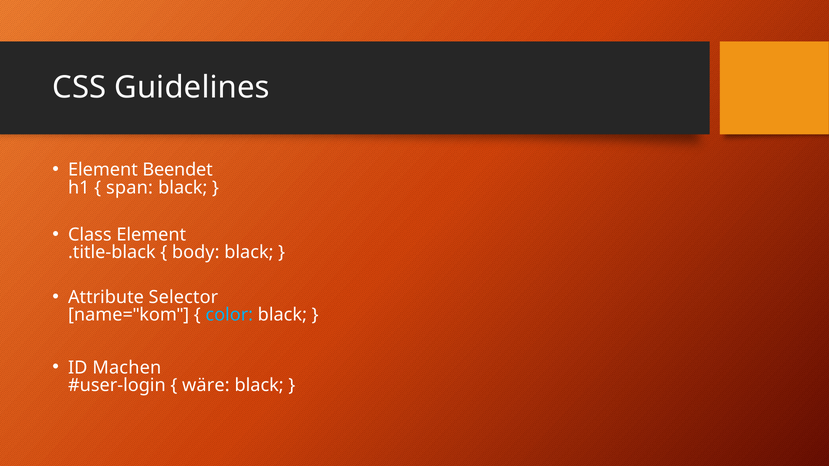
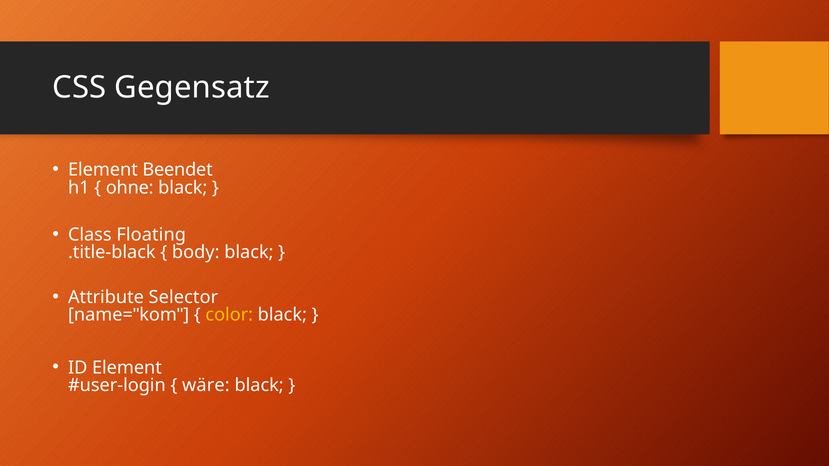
Guidelines: Guidelines -> Gegensatz
span: span -> ohne
Class Element: Element -> Floating
color colour: light blue -> yellow
ID Machen: Machen -> Element
